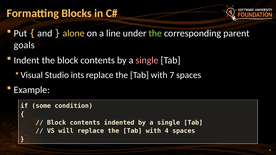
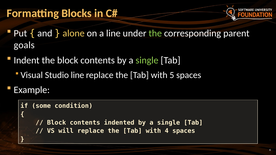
single at (147, 60) colour: pink -> light green
Studio ints: ints -> line
7: 7 -> 5
